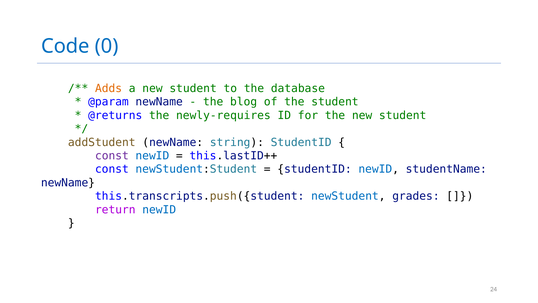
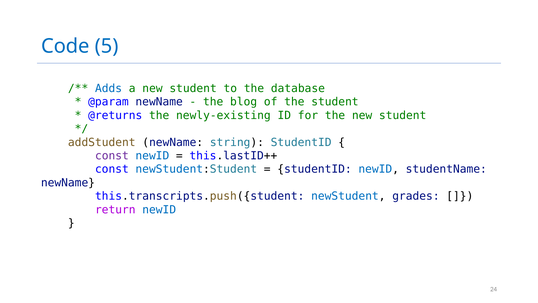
0: 0 -> 5
Adds colour: orange -> blue
newly-requires: newly-requires -> newly-existing
